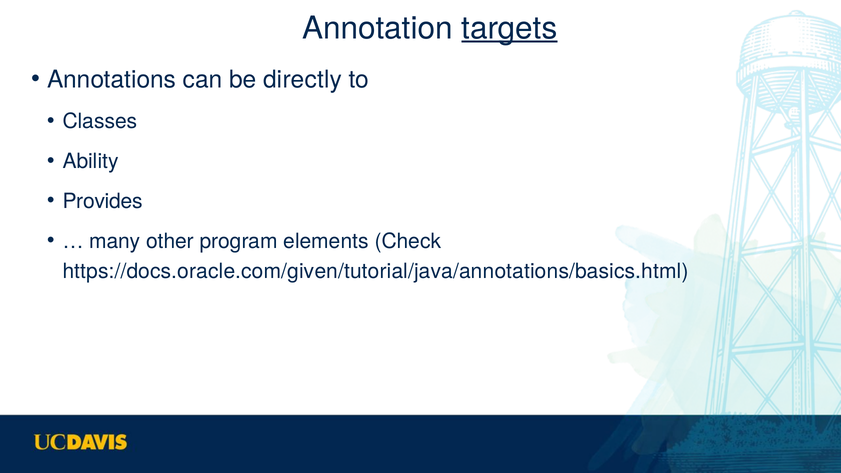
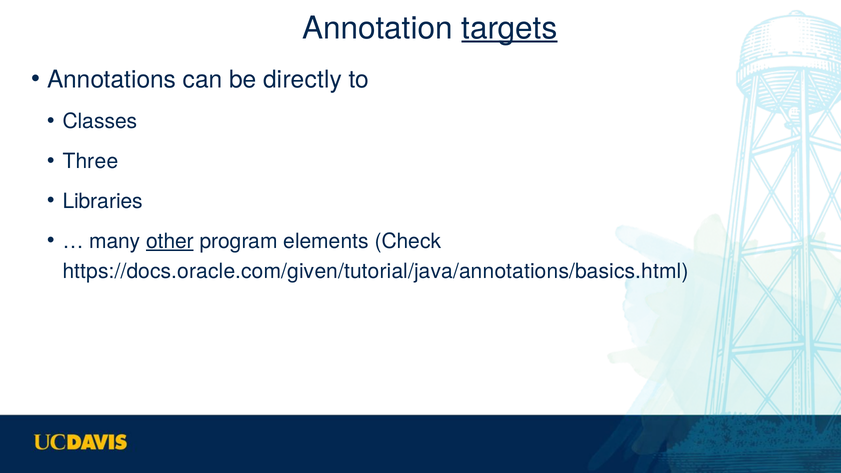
Ability: Ability -> Three
Provides: Provides -> Libraries
other underline: none -> present
